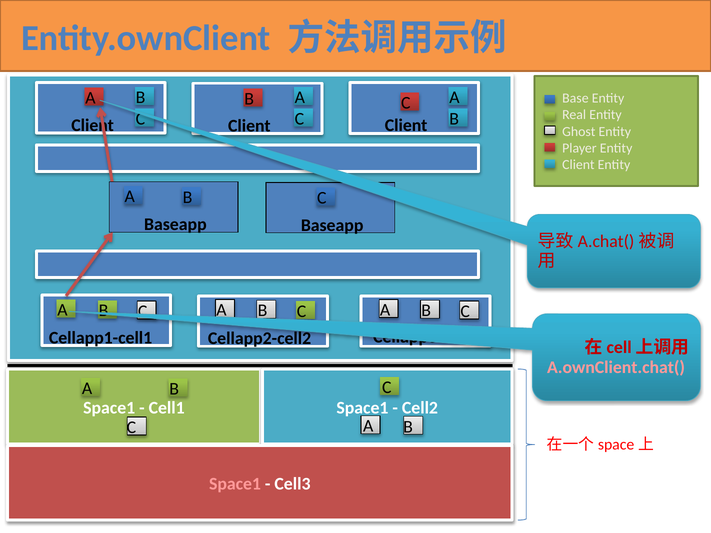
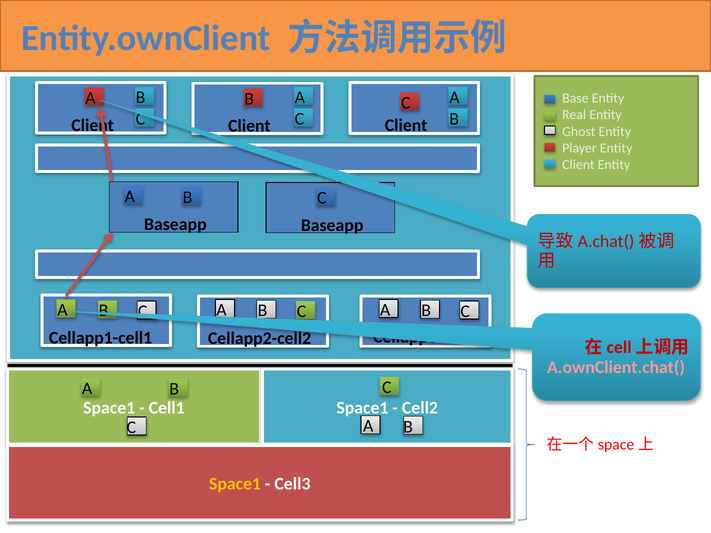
Space1 at (235, 484) colour: pink -> yellow
